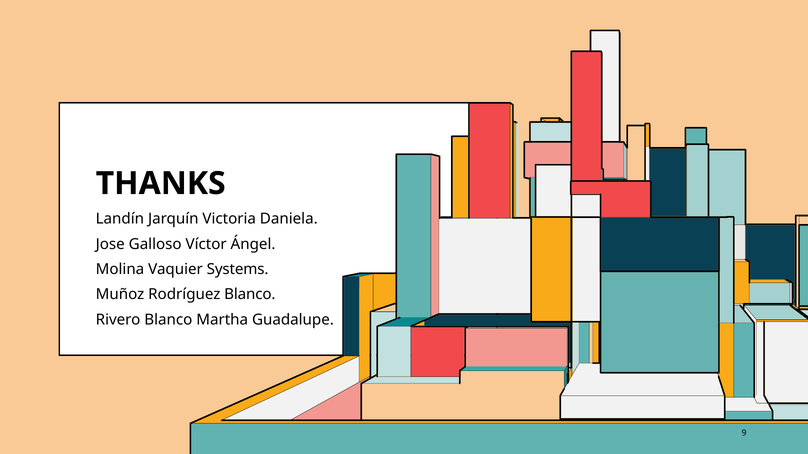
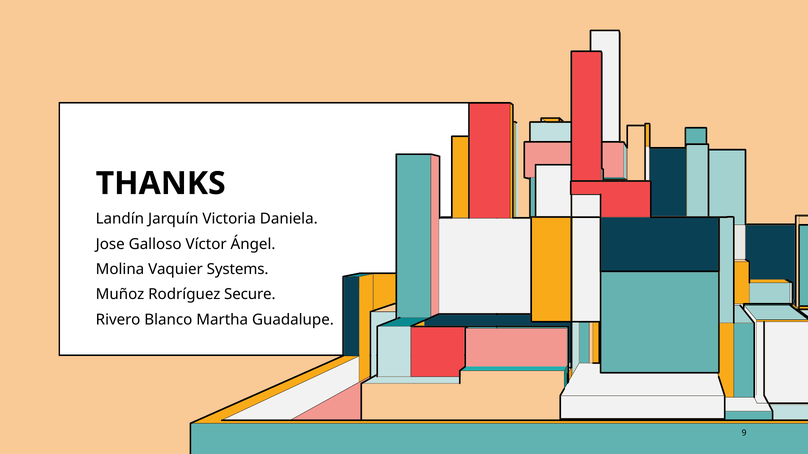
Rodríguez Blanco: Blanco -> Secure
